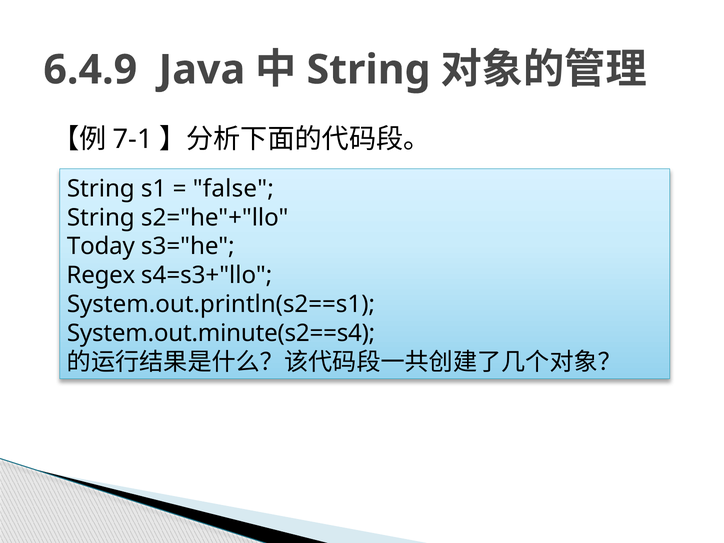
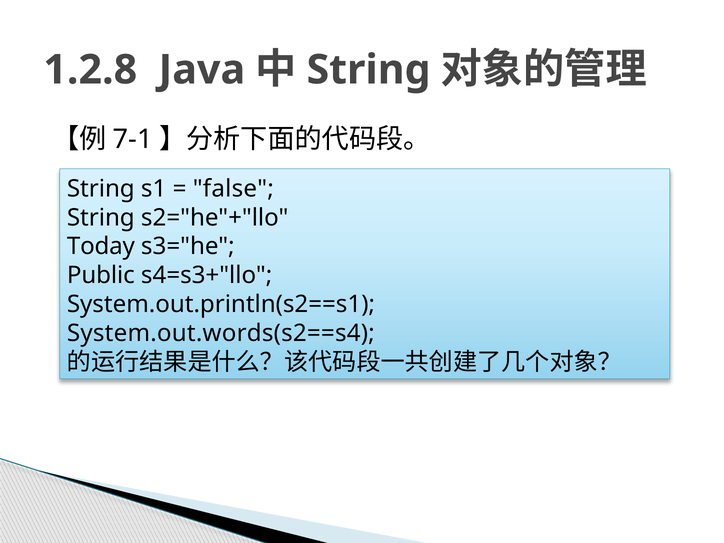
6.4.9: 6.4.9 -> 1.2.8
Regex: Regex -> Public
System.out.minute(s2==s4: System.out.minute(s2==s4 -> System.out.words(s2==s4
